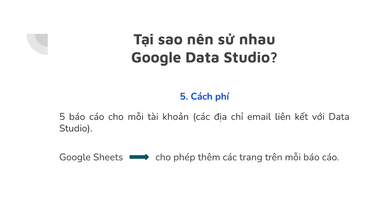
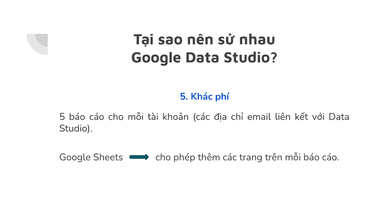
Cách: Cách -> Khác
